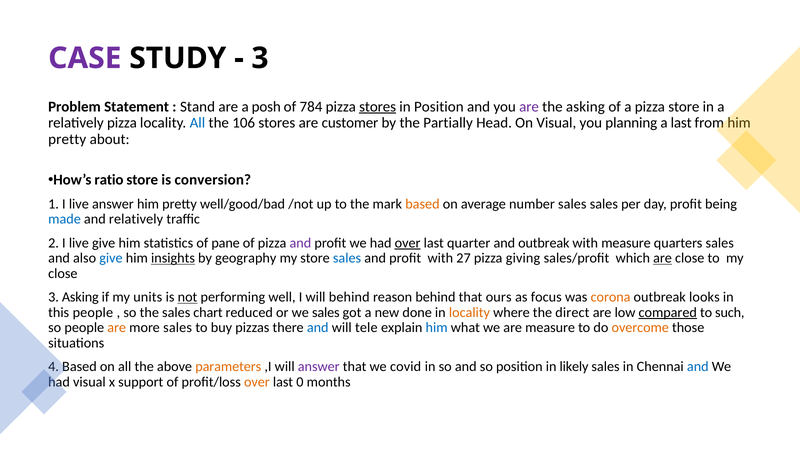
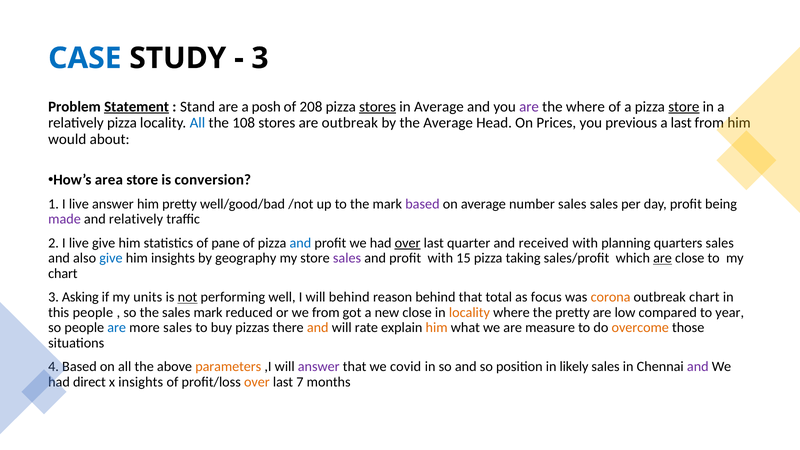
CASE colour: purple -> blue
Statement underline: none -> present
784: 784 -> 208
in Position: Position -> Average
the asking: asking -> where
store at (684, 107) underline: none -> present
106: 106 -> 108
are customer: customer -> outbreak
the Partially: Partially -> Average
On Visual: Visual -> Prices
planning: planning -> previous
pretty at (67, 139): pretty -> would
ratio: ratio -> area
based at (422, 204) colour: orange -> purple
made colour: blue -> purple
and at (300, 243) colour: purple -> blue
and outbreak: outbreak -> received
with measure: measure -> planning
insights at (173, 258) underline: present -> none
sales at (347, 258) colour: blue -> purple
27: 27 -> 15
giving: giving -> taking
close at (63, 273): close -> chart
ours: ours -> total
outbreak looks: looks -> chart
sales chart: chart -> mark
we sales: sales -> from
new done: done -> close
the direct: direct -> pretty
compared underline: present -> none
such: such -> year
are at (117, 328) colour: orange -> blue
and at (318, 328) colour: blue -> orange
tele: tele -> rate
him at (437, 328) colour: blue -> orange
and at (698, 367) colour: blue -> purple
visual at (89, 382): visual -> direct
x support: support -> insights
0: 0 -> 7
